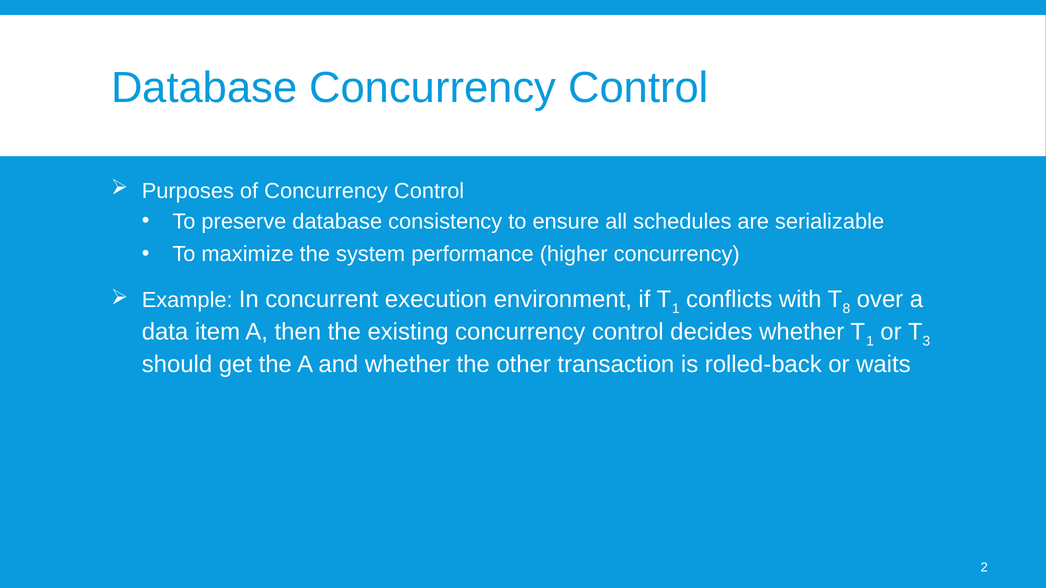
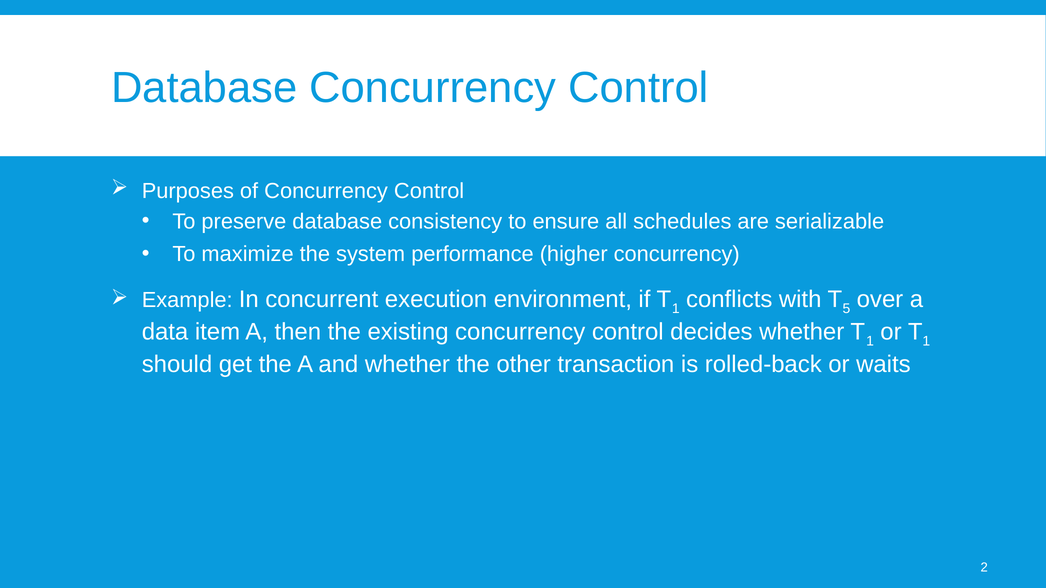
8: 8 -> 5
3 at (926, 341): 3 -> 1
